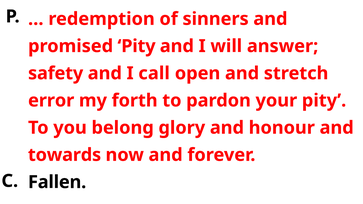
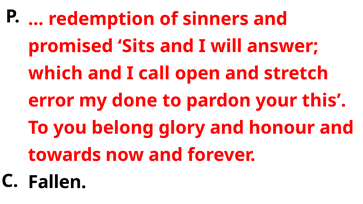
promised Pity: Pity -> Sits
safety: safety -> which
forth: forth -> done
your pity: pity -> this
